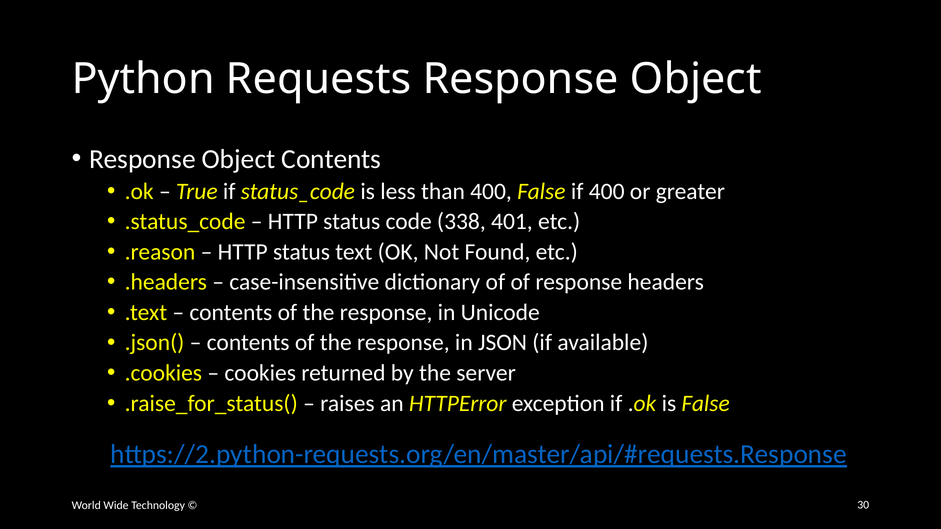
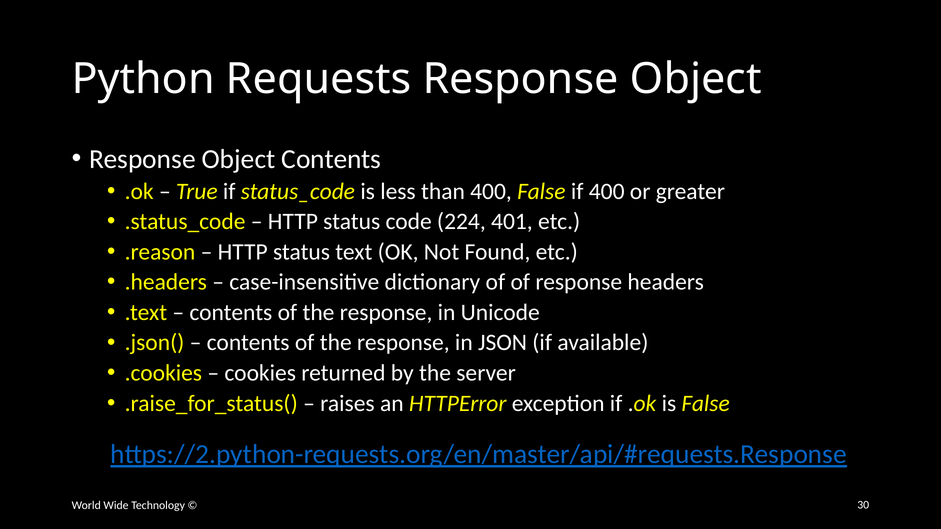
338: 338 -> 224
